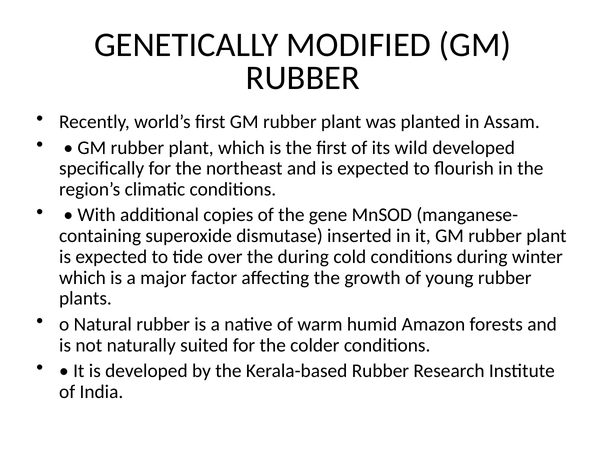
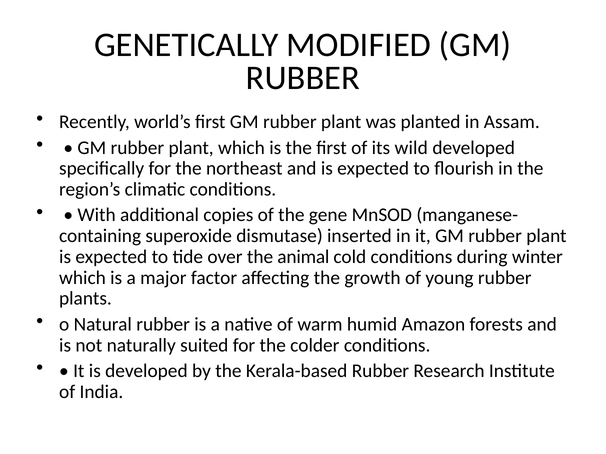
the during: during -> animal
